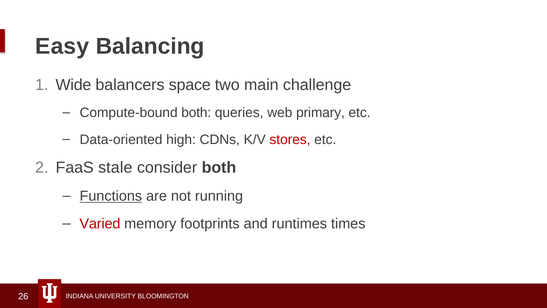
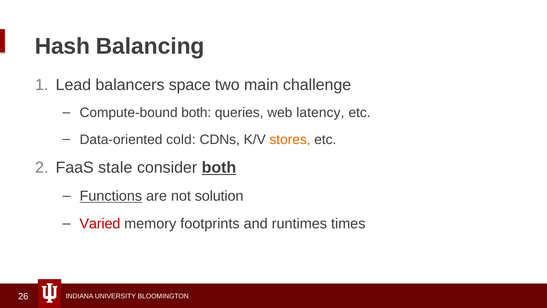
Easy: Easy -> Hash
Wide: Wide -> Lead
primary: primary -> latency
high: high -> cold
stores colour: red -> orange
both at (219, 168) underline: none -> present
running: running -> solution
